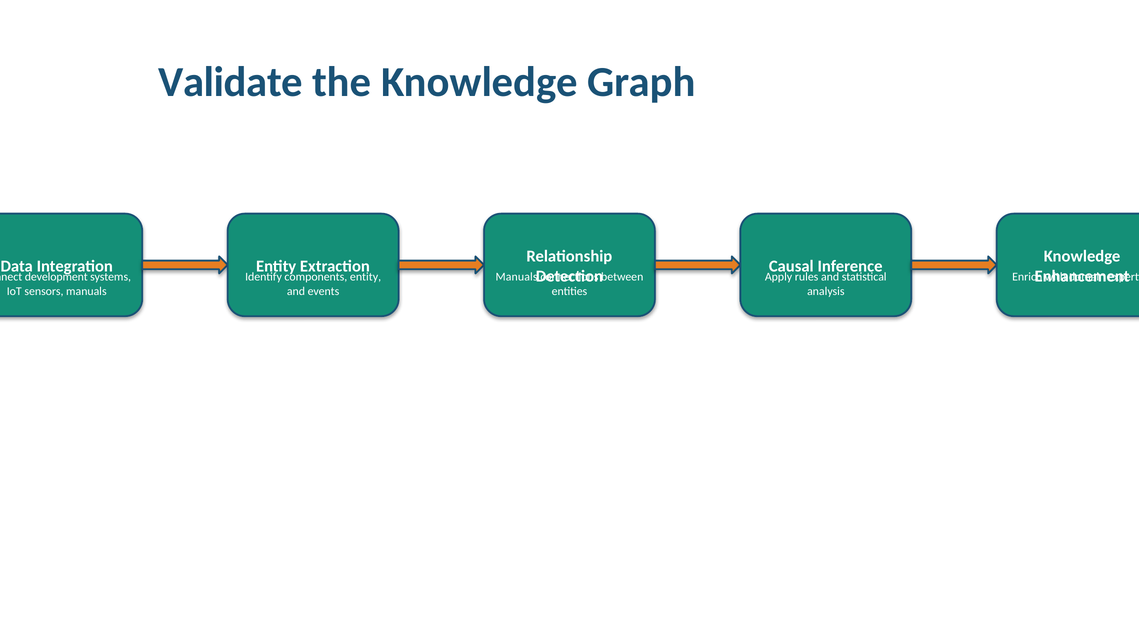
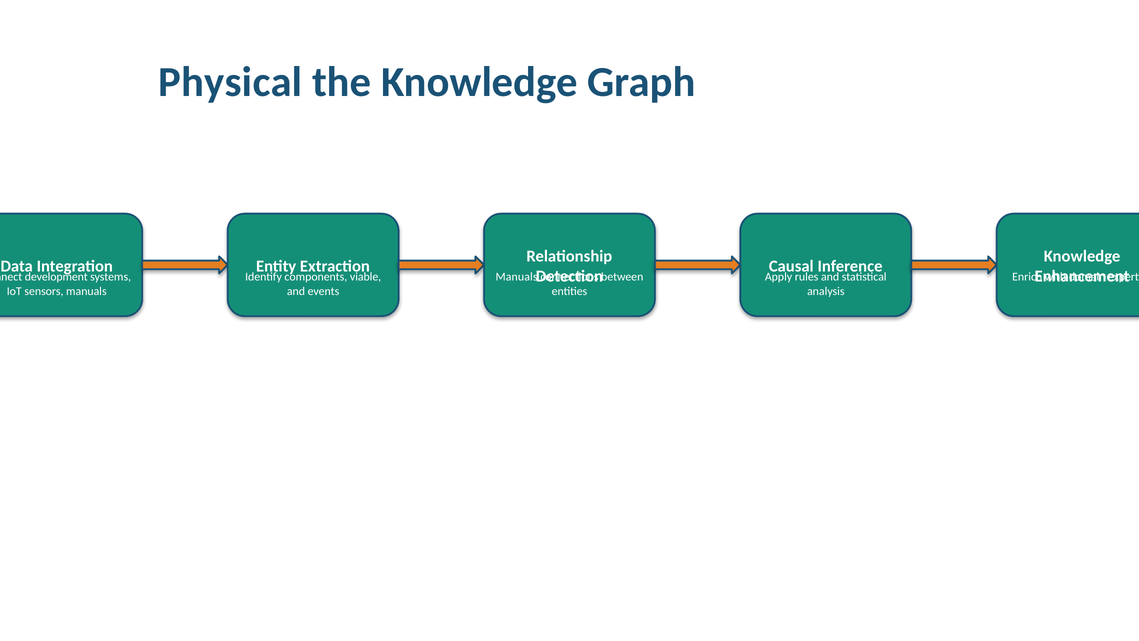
Validate: Validate -> Physical
components entity: entity -> viable
